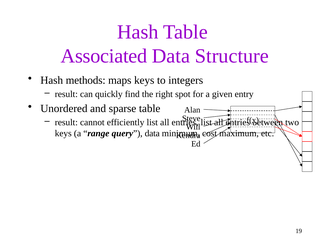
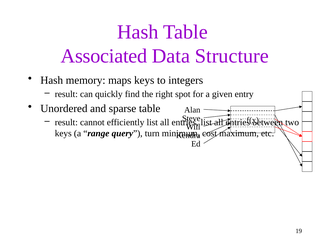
methods: methods -> memory
query data: data -> turn
